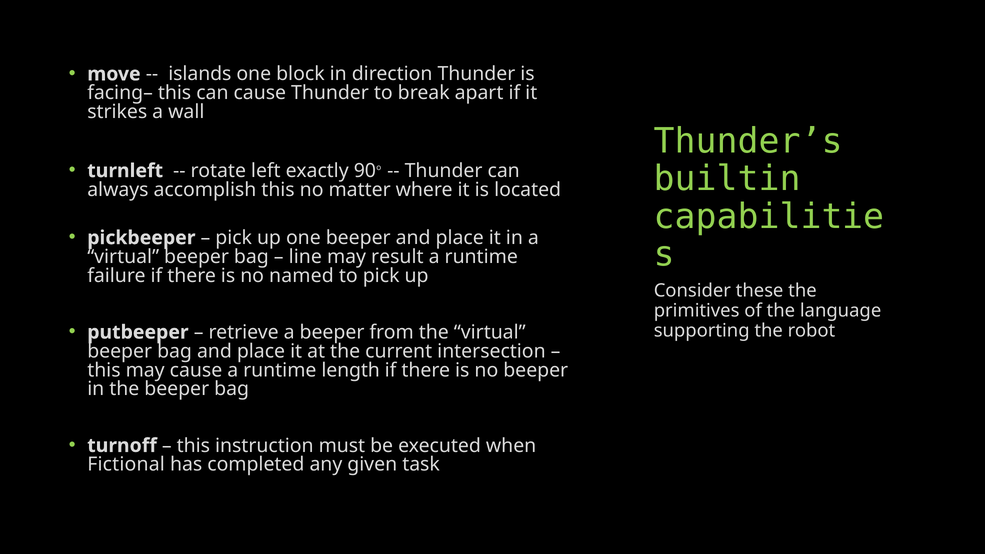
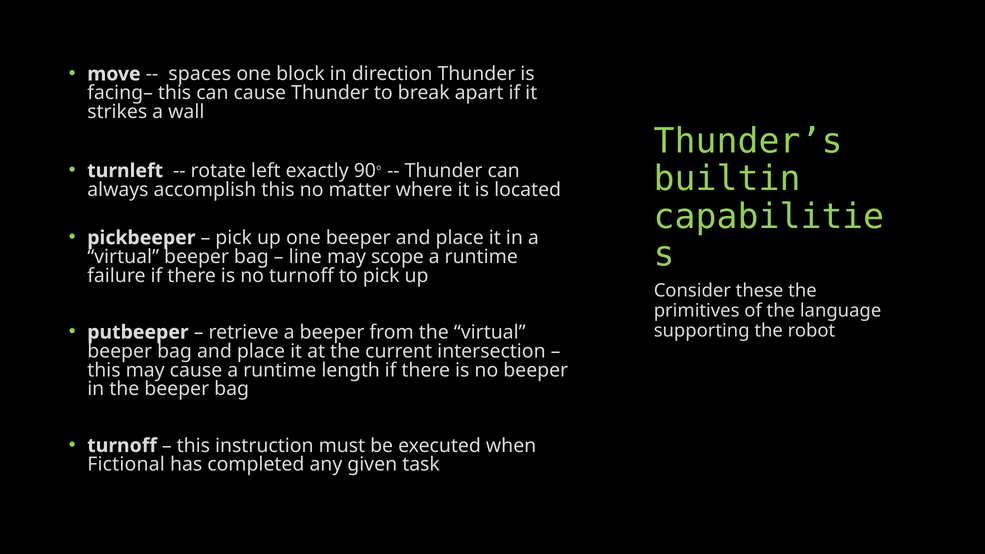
islands: islands -> spaces
result: result -> scope
no named: named -> turnoff
